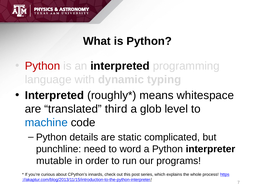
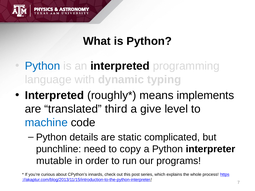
Python at (43, 66) colour: red -> blue
whitespace: whitespace -> implements
glob: glob -> give
word: word -> copy
